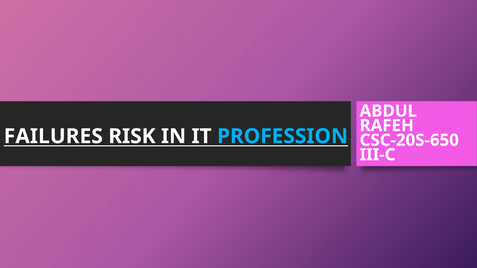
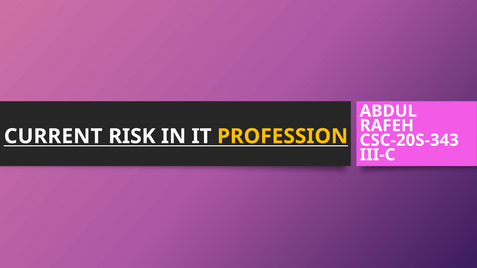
FAILURES: FAILURES -> CURRENT
PROFESSION colour: light blue -> yellow
CSC-20S-650: CSC-20S-650 -> CSC-20S-343
